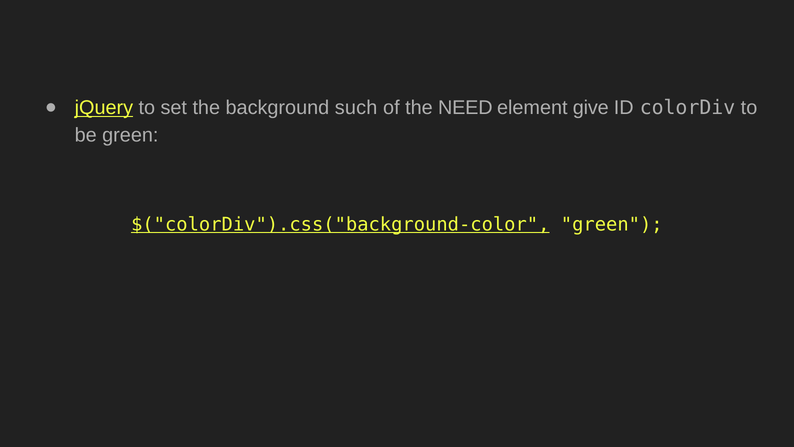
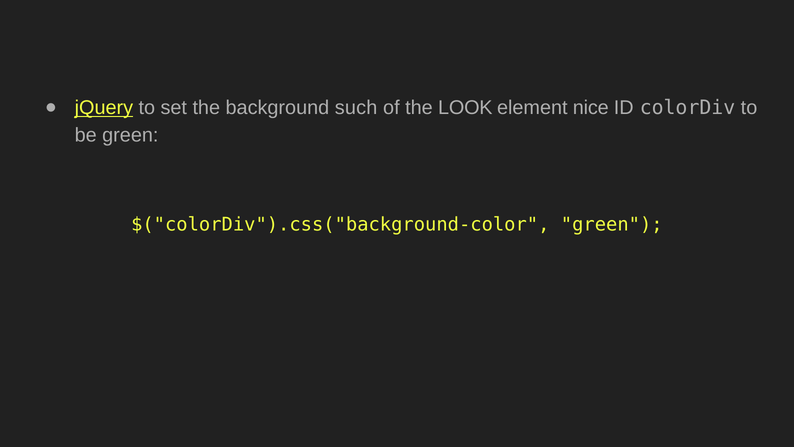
NEED: NEED -> LOOK
give: give -> nice
$("colorDiv").css("background-color underline: present -> none
